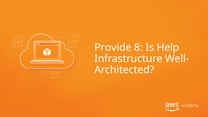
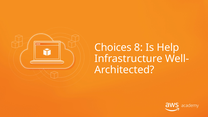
Provide: Provide -> Choices
